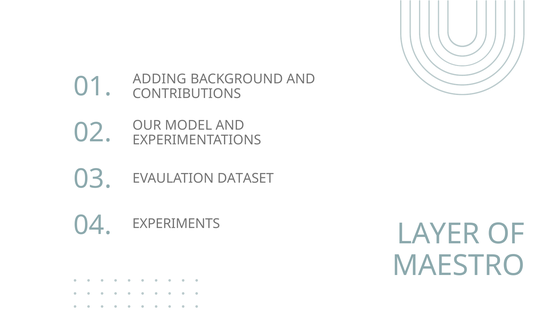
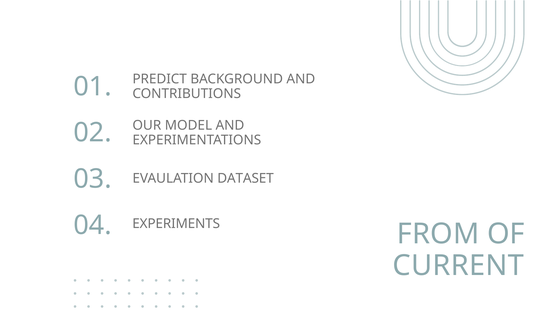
ADDING: ADDING -> PREDICT
LAYER: LAYER -> FROM
MAESTRO: MAESTRO -> CURRENT
